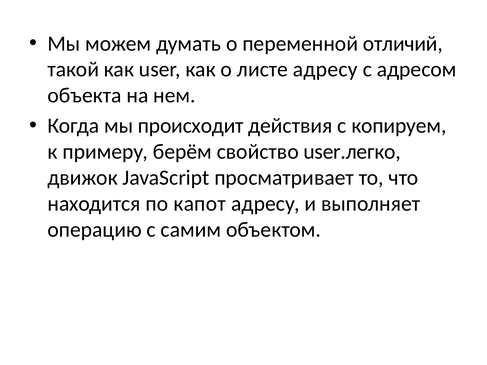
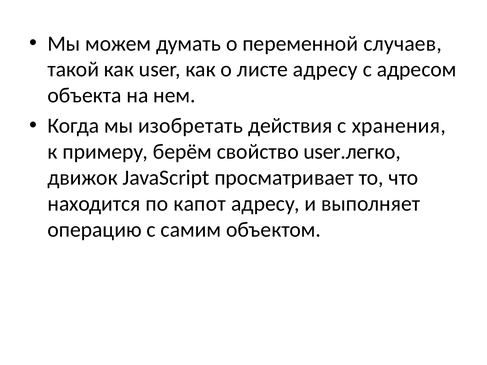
отличий: отличий -> случаев
происходит: происходит -> изобретать
копируем: копируем -> хранения
